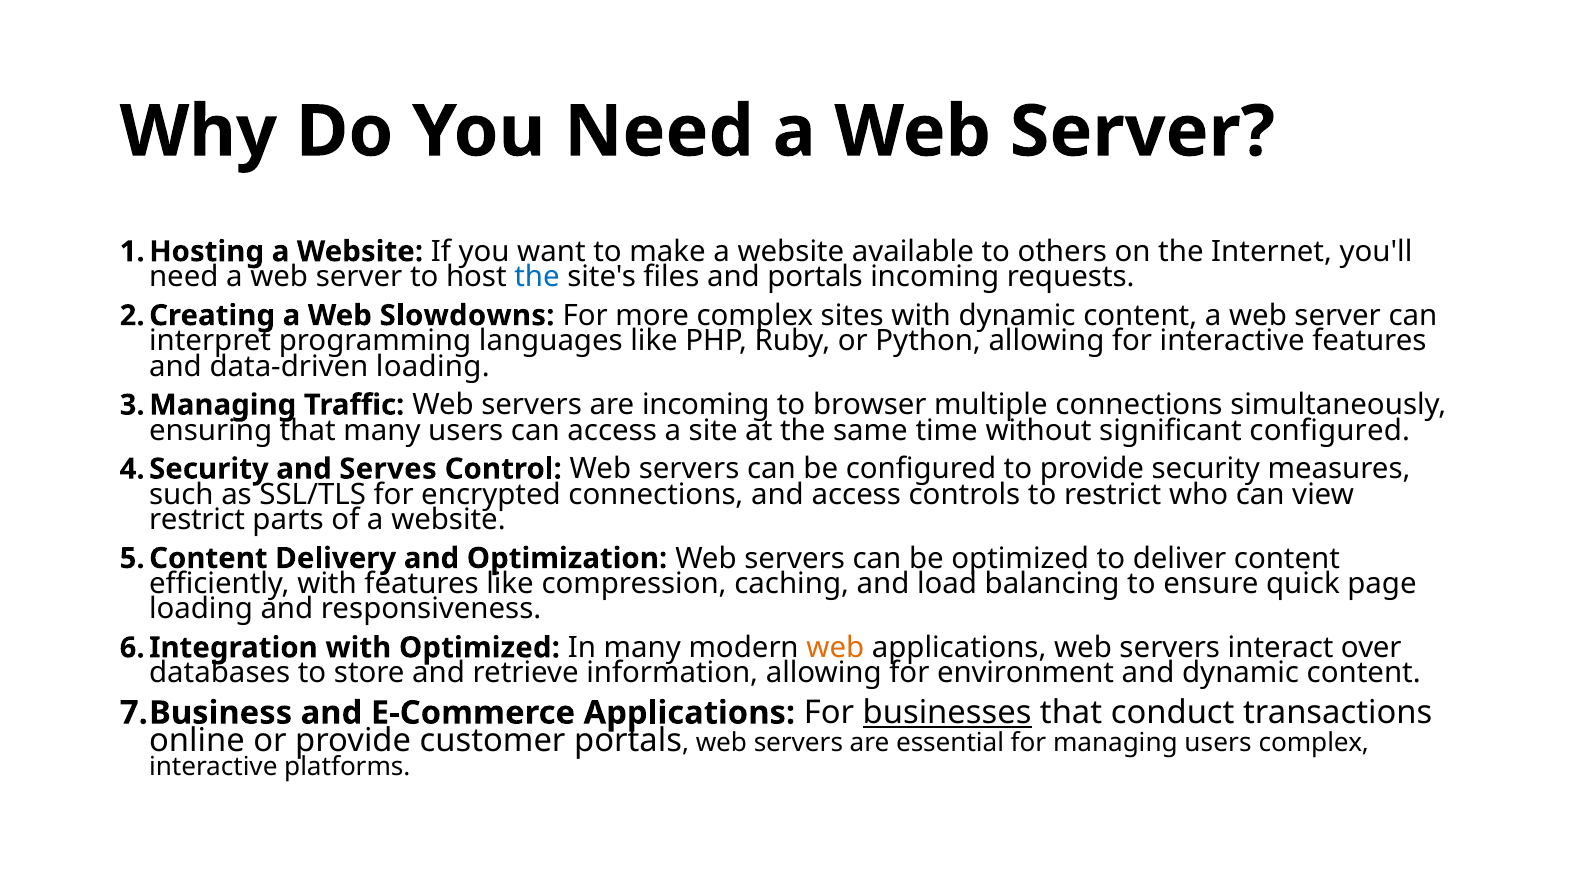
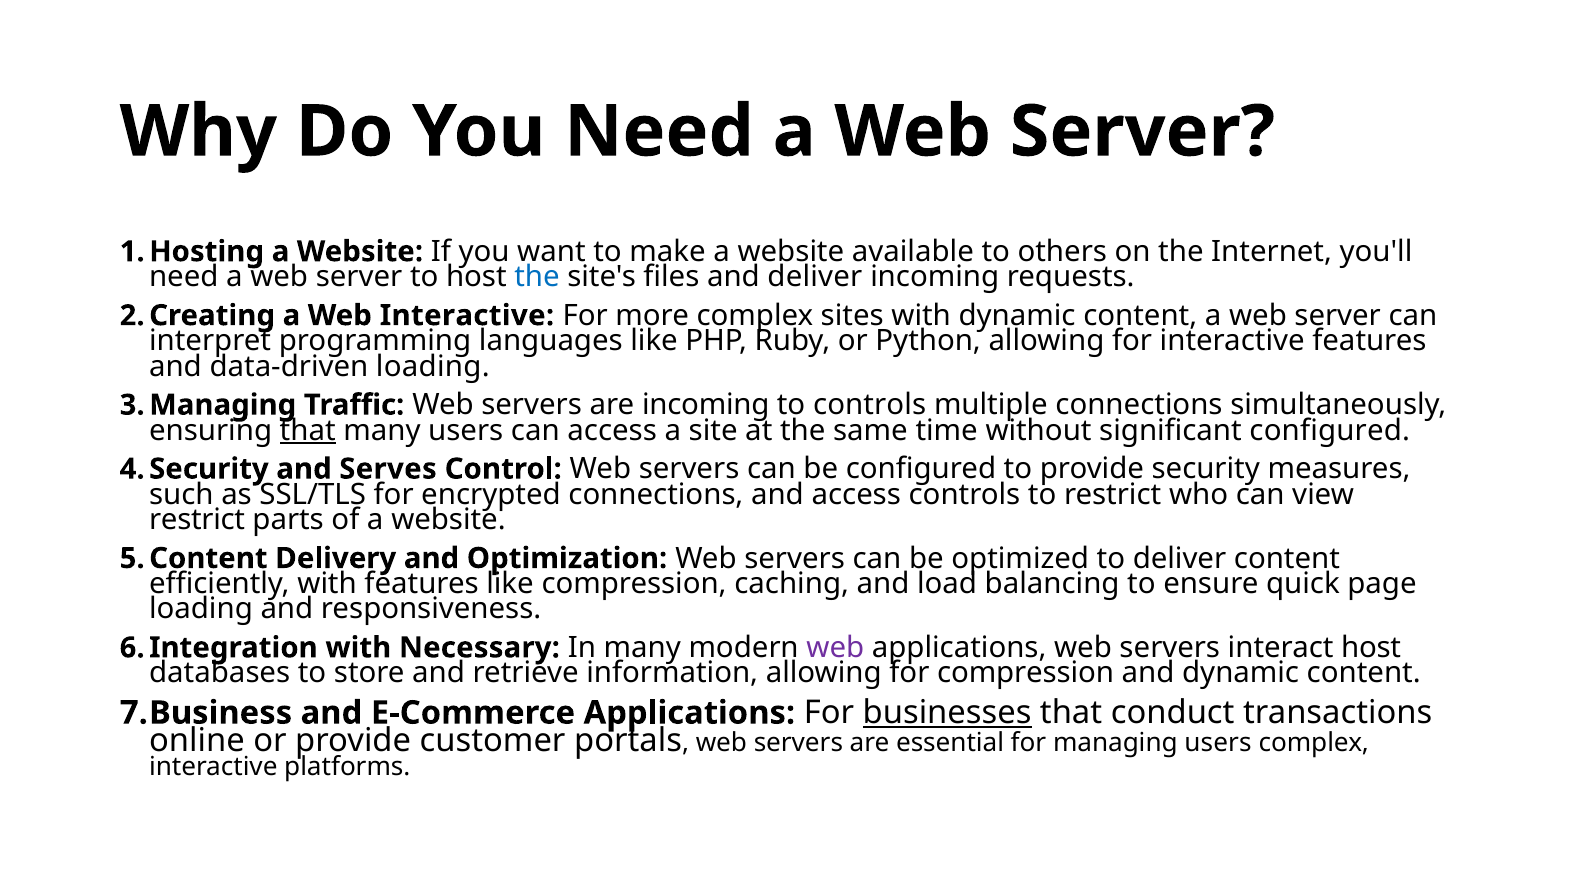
and portals: portals -> deliver
Web Slowdowns: Slowdowns -> Interactive
to browser: browser -> controls
that at (308, 430) underline: none -> present
with Optimized: Optimized -> Necessary
web at (835, 648) colour: orange -> purple
interact over: over -> host
for environment: environment -> compression
